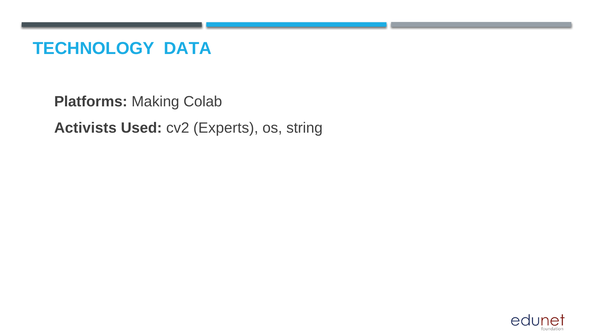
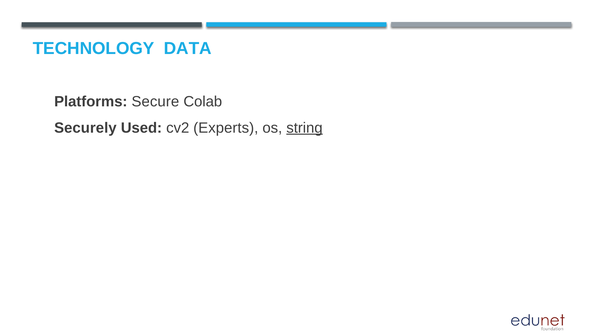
Making: Making -> Secure
Activists: Activists -> Securely
string underline: none -> present
